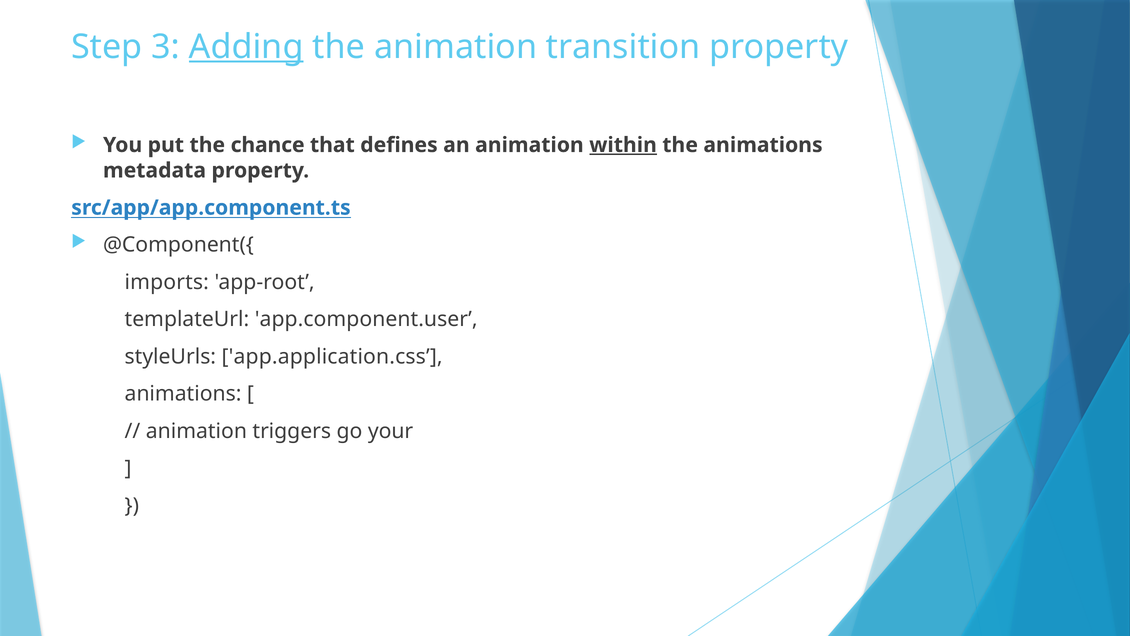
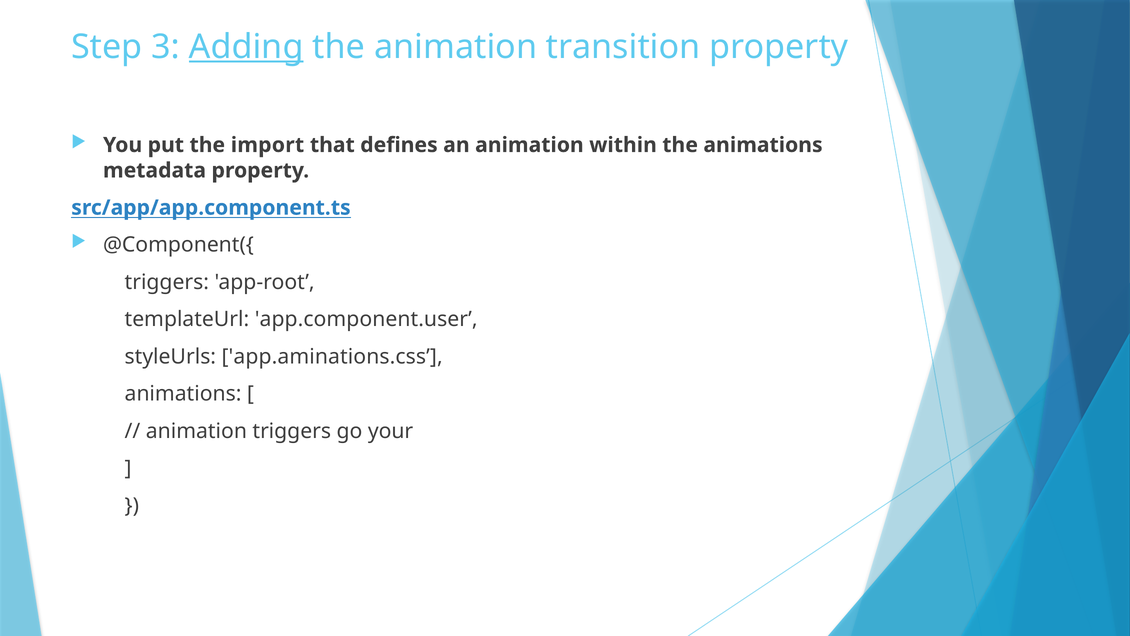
chance: chance -> import
within underline: present -> none
imports at (167, 282): imports -> triggers
app.application.css: app.application.css -> app.aminations.css
